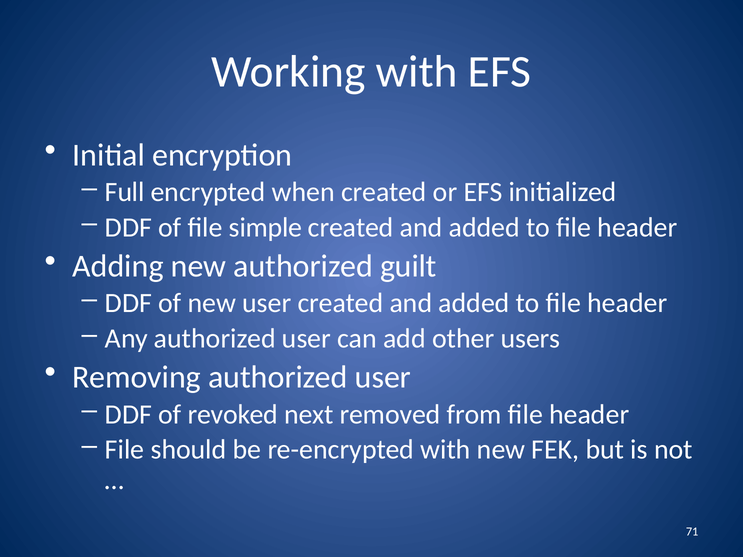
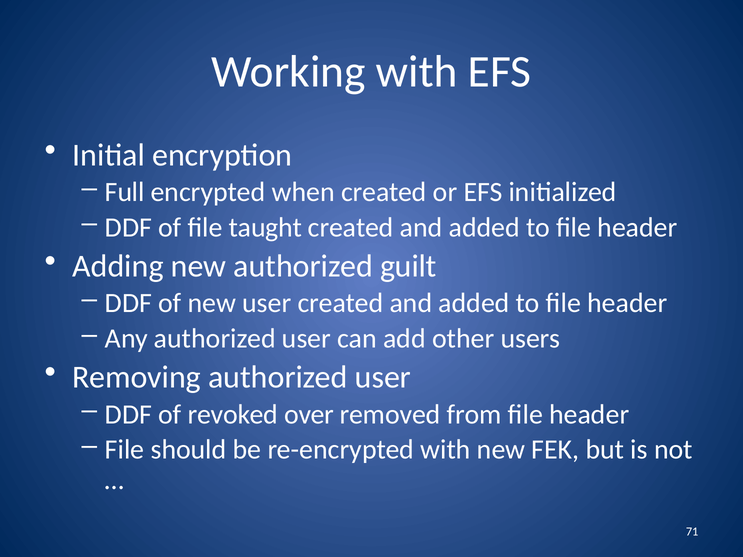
simple: simple -> taught
next: next -> over
